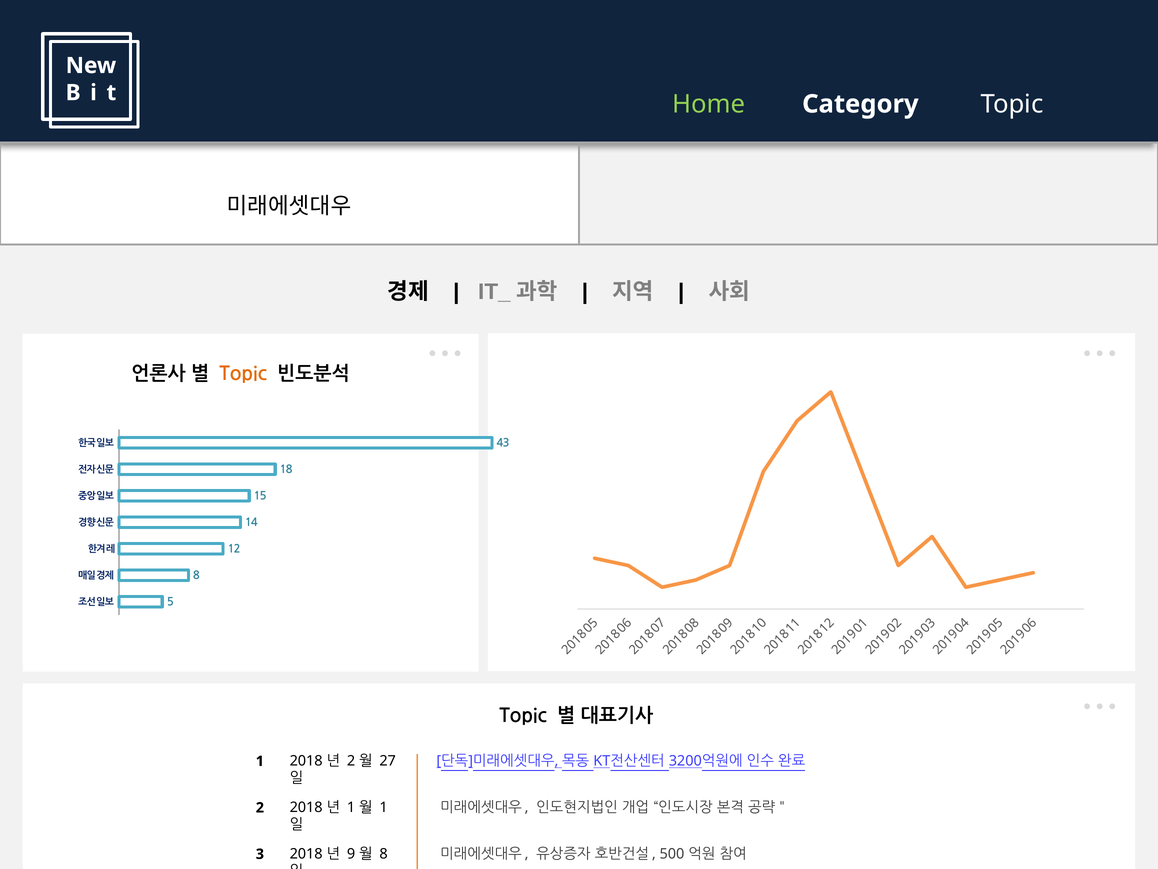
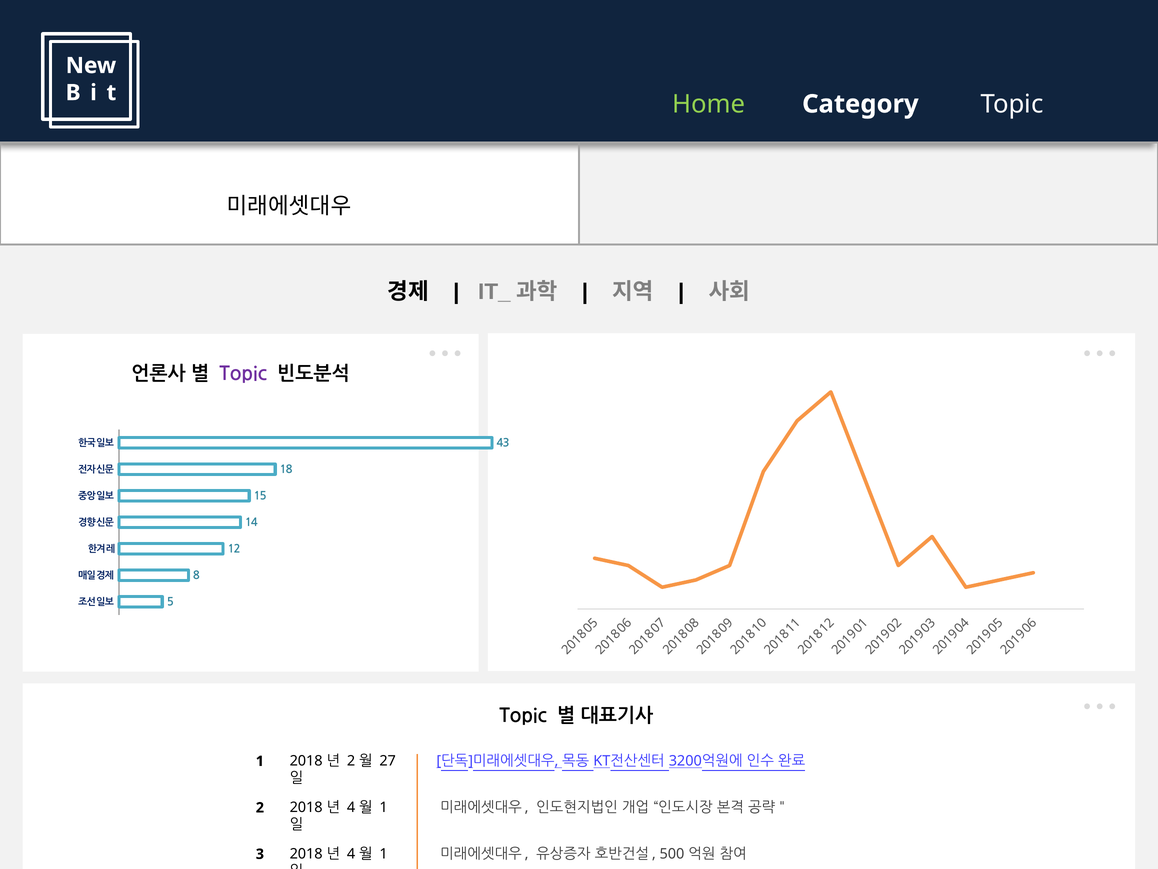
Topic at (243, 373) colour: orange -> purple
1 at (351, 807): 1 -> 4
9 at (351, 854): 9 -> 4
8 at (384, 854): 8 -> 1
